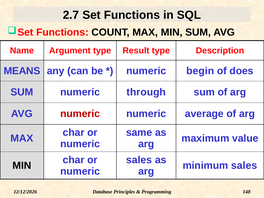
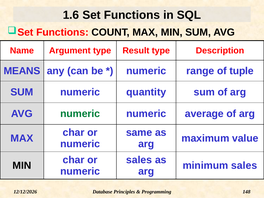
2.7: 2.7 -> 1.6
begin: begin -> range
does: does -> tuple
through: through -> quantity
numeric at (80, 114) colour: red -> green
